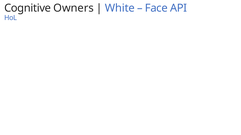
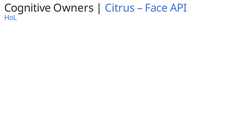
White: White -> Citrus
